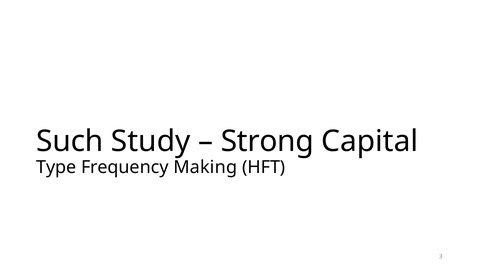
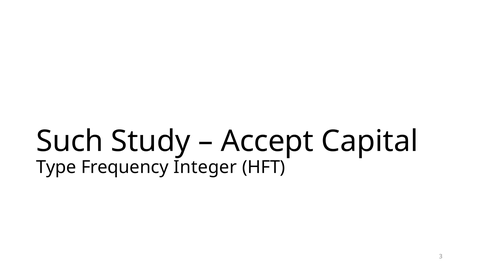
Strong: Strong -> Accept
Making: Making -> Integer
